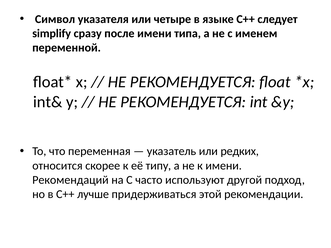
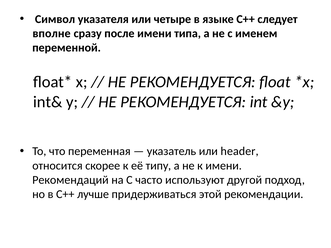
simplify: simplify -> вполне
редких: редких -> header
